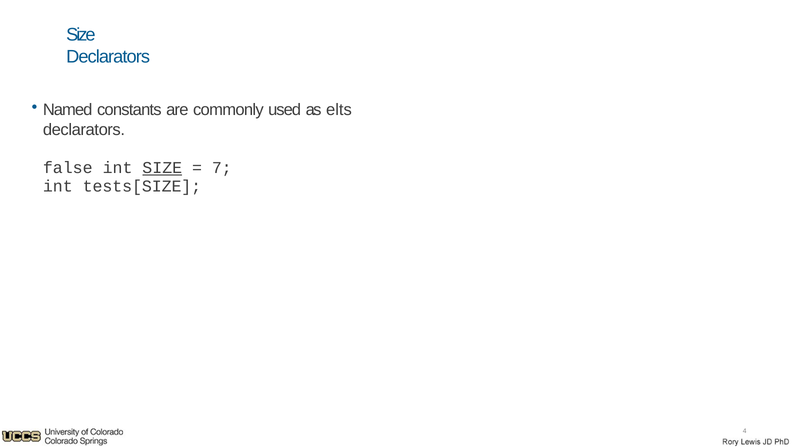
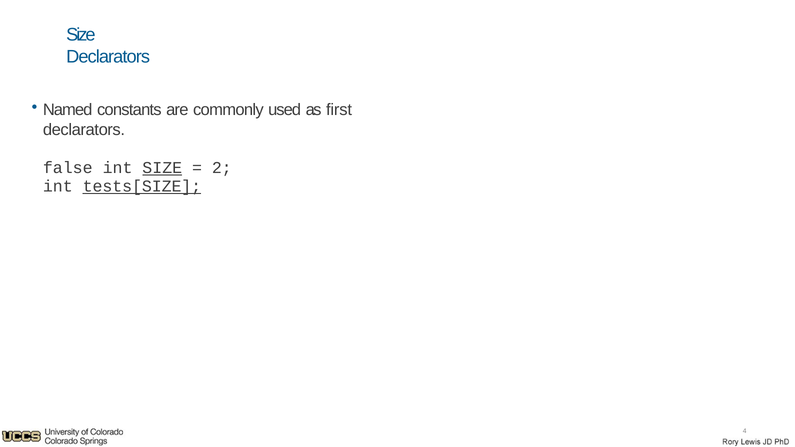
elts: elts -> first
7: 7 -> 2
tests[SIZE underline: none -> present
